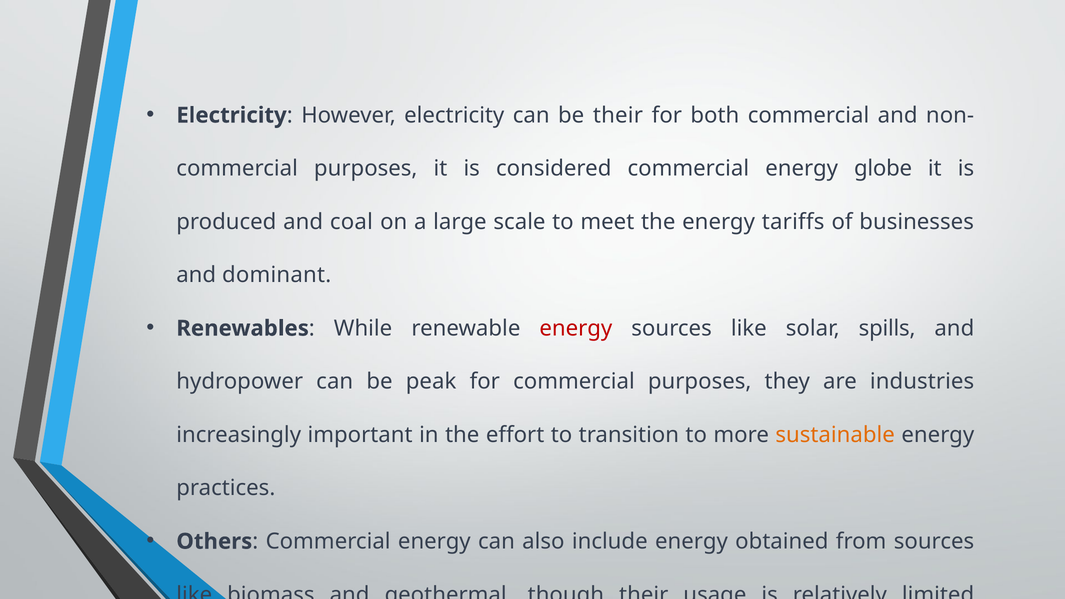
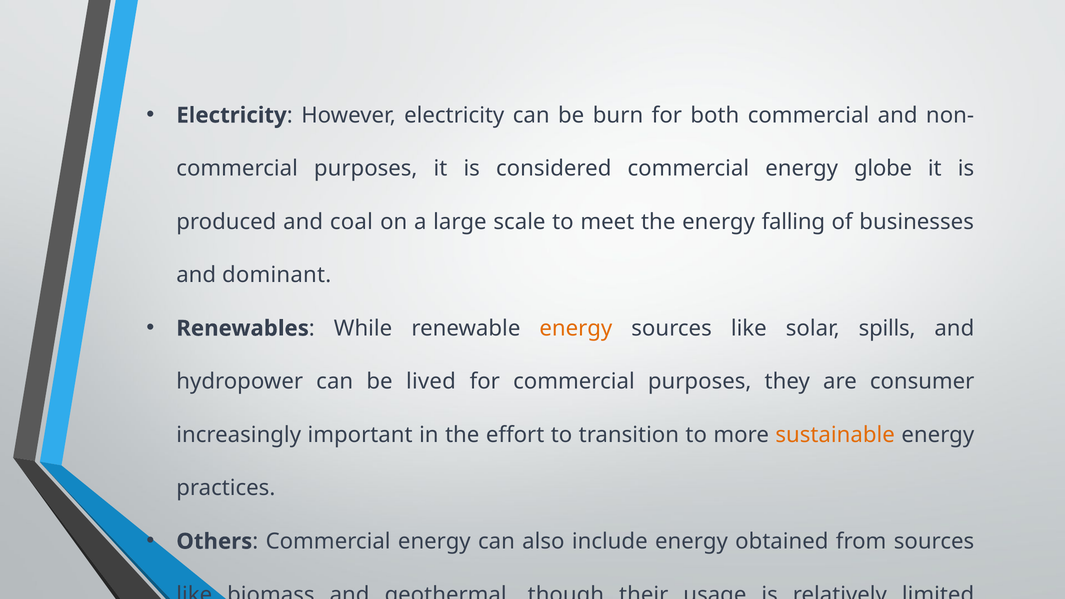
be their: their -> burn
tariffs: tariffs -> falling
energy at (576, 328) colour: red -> orange
peak: peak -> lived
industries: industries -> consumer
